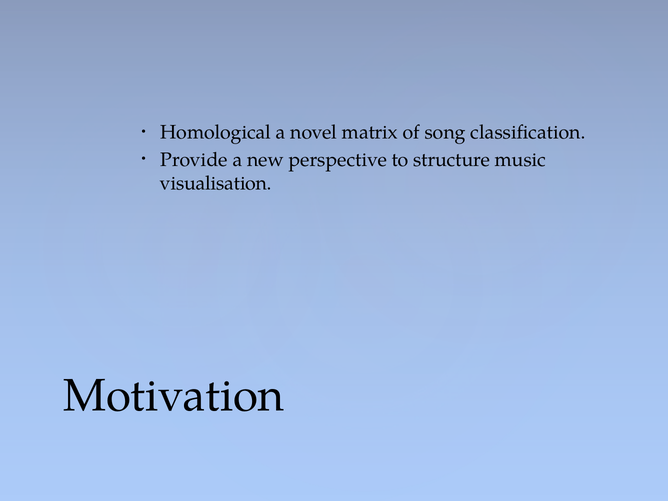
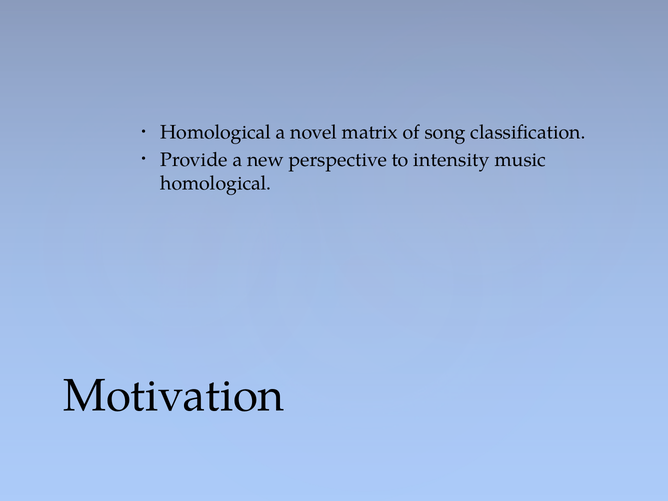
structure: structure -> intensity
visualisation at (216, 183): visualisation -> homological
